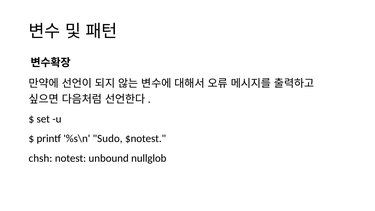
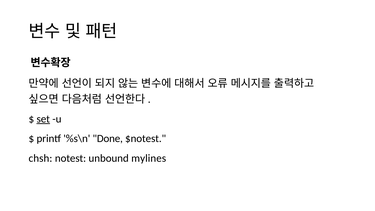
set underline: none -> present
Sudo: Sudo -> Done
nullglob: nullglob -> mylines
